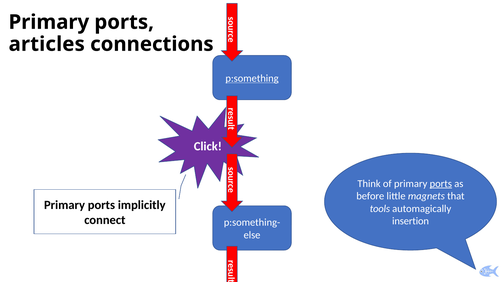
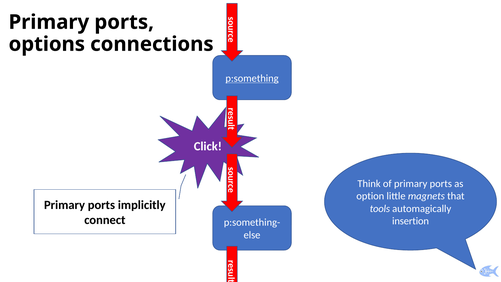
articles: articles -> options
ports at (441, 183) underline: present -> none
before: before -> option
